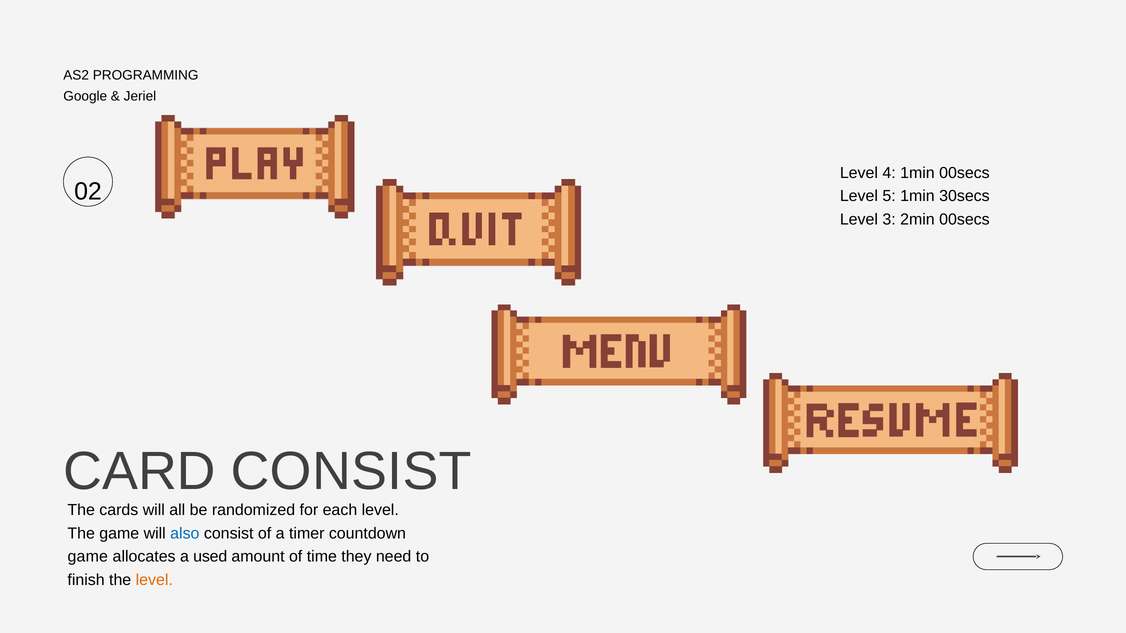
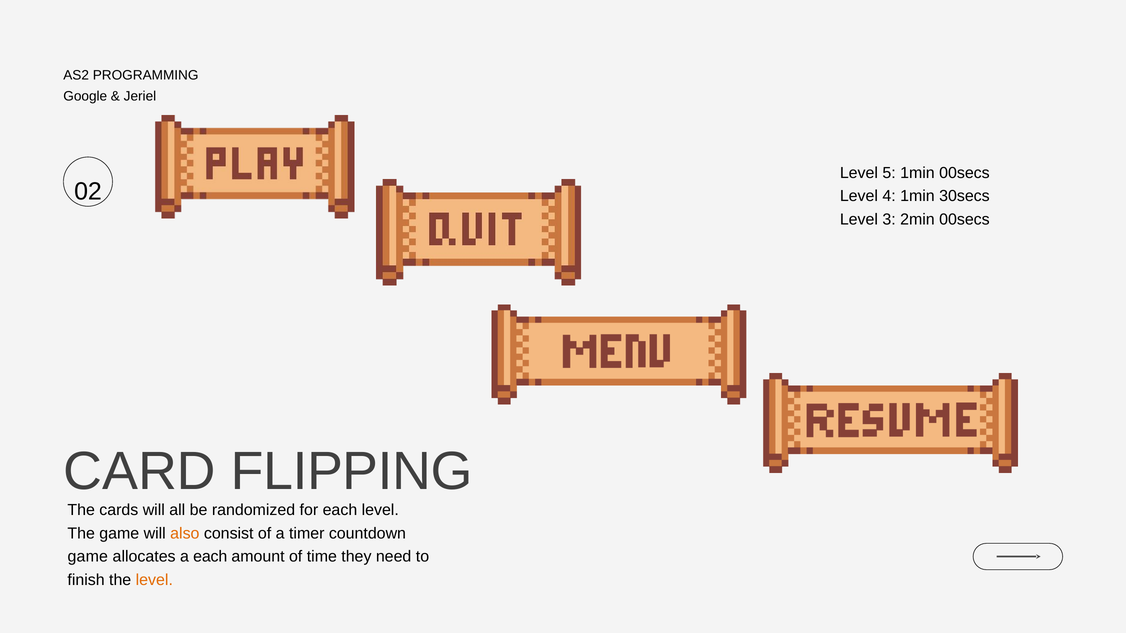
4: 4 -> 5
5: 5 -> 4
CARD CONSIST: CONSIST -> FLIPPING
also colour: blue -> orange
a used: used -> each
